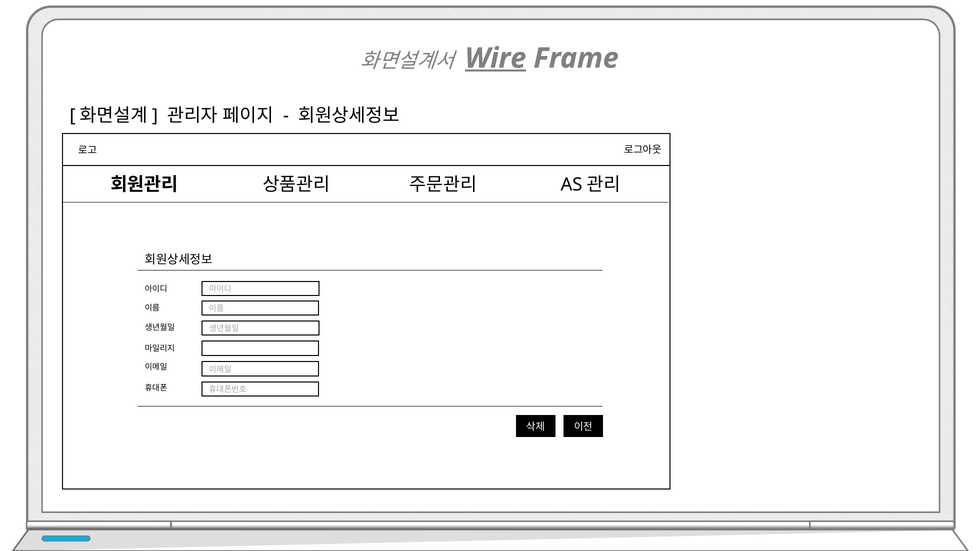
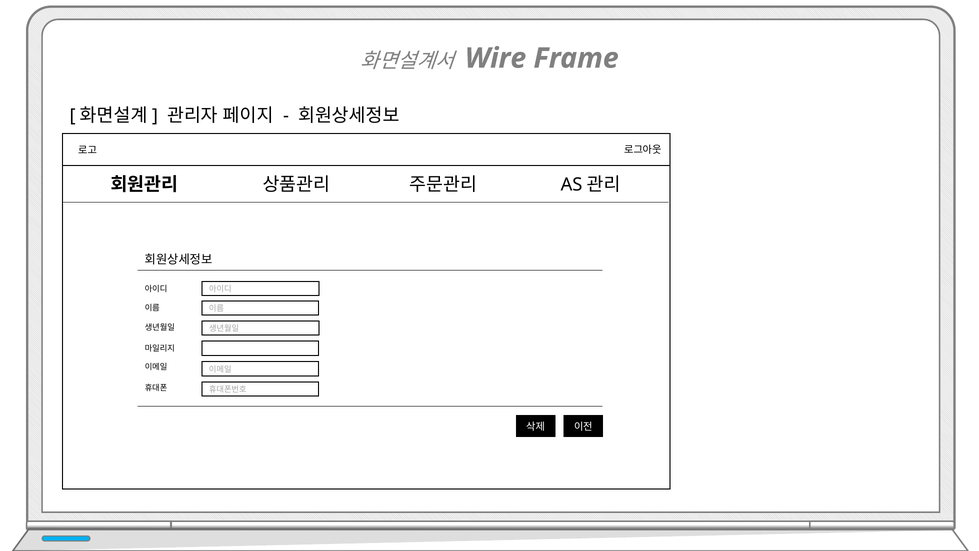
Wire underline: present -> none
